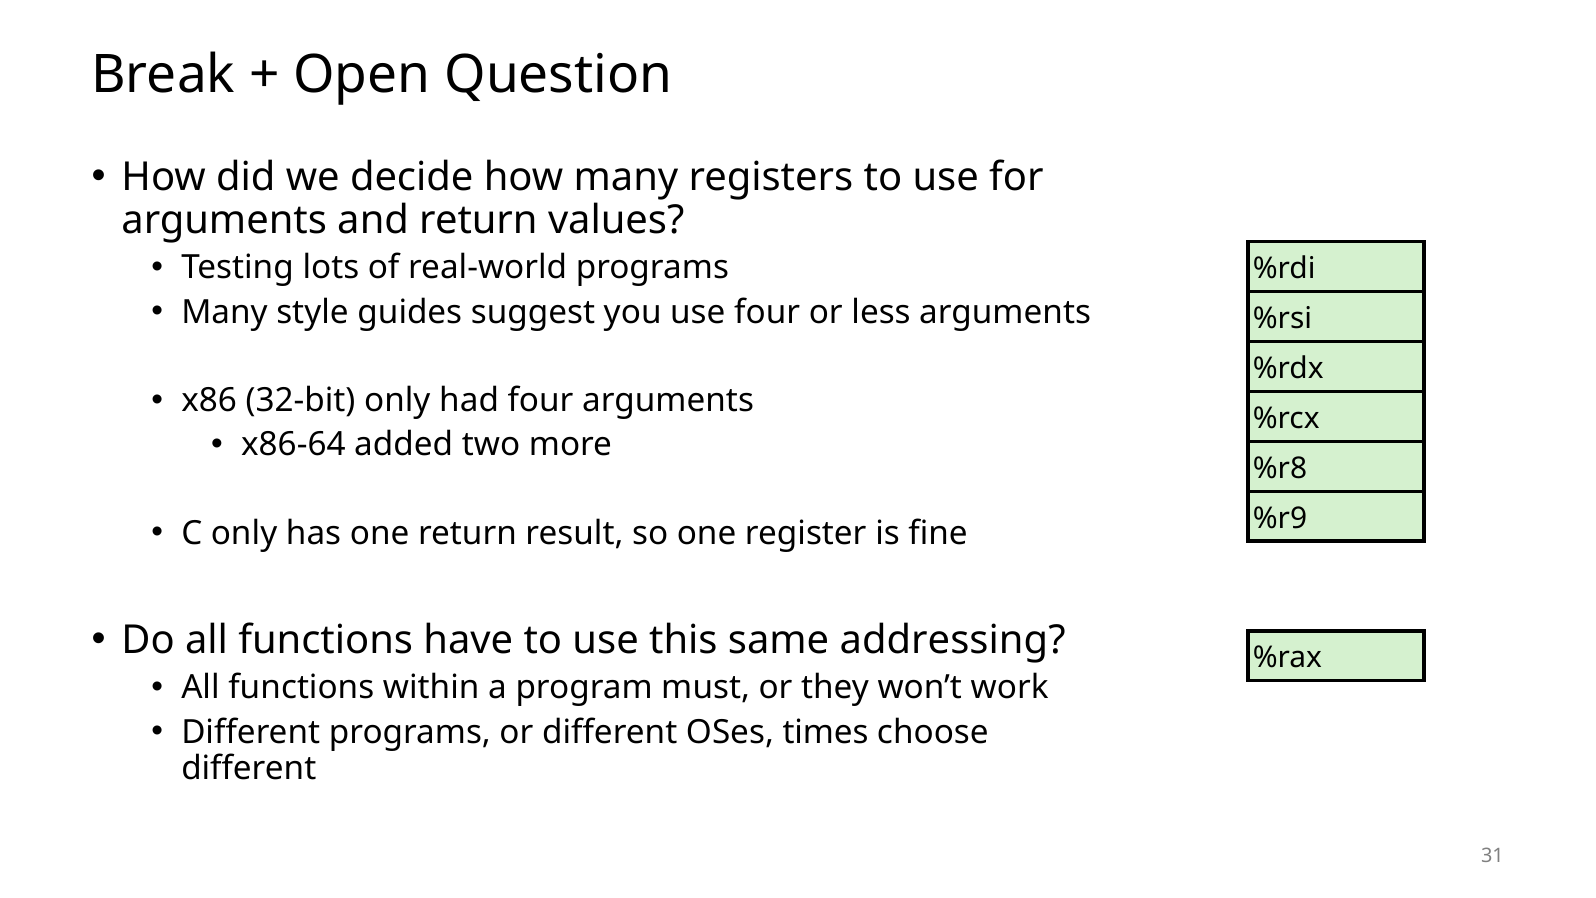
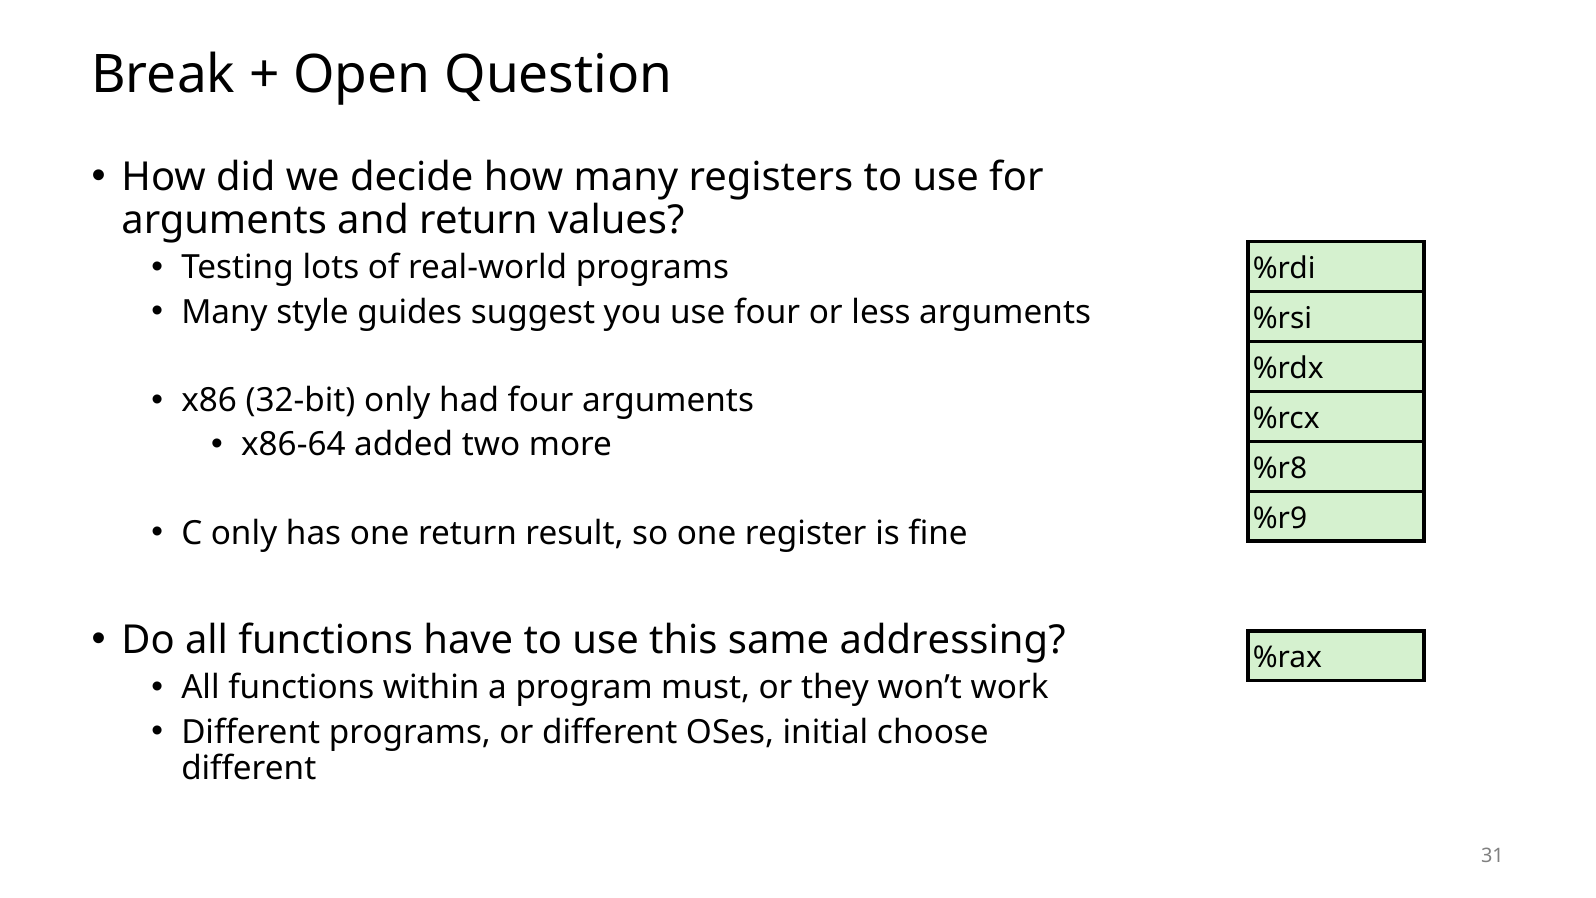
times: times -> initial
